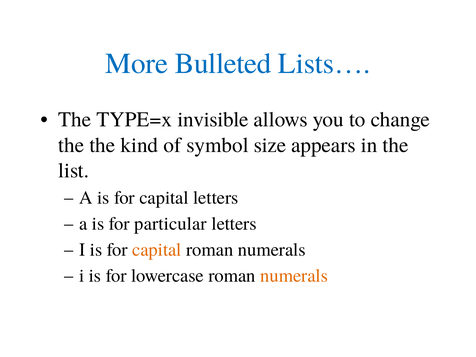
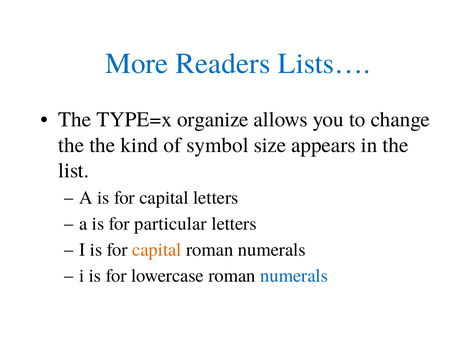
Bulleted: Bulleted -> Readers
invisible: invisible -> organize
numerals at (294, 276) colour: orange -> blue
